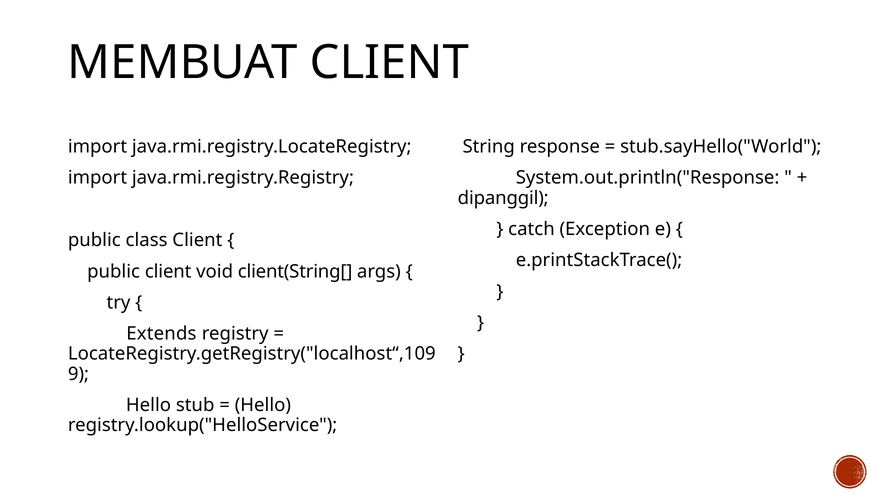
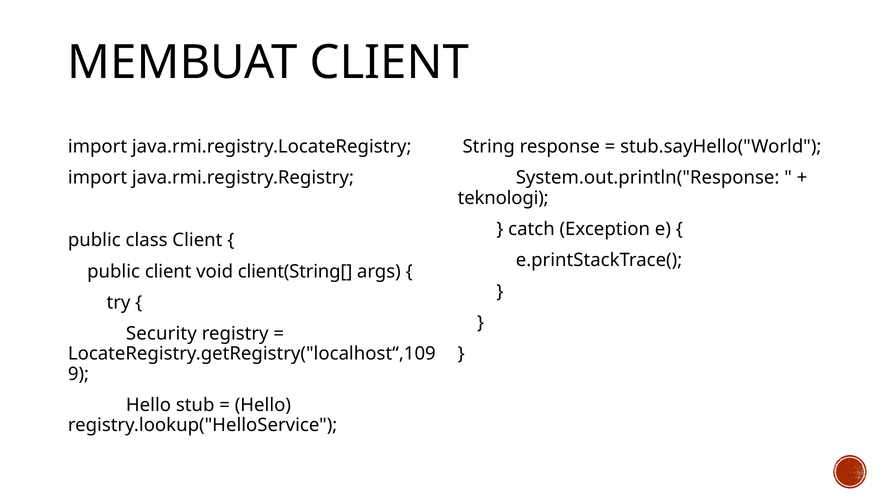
dipanggil: dipanggil -> teknologi
Extends: Extends -> Security
